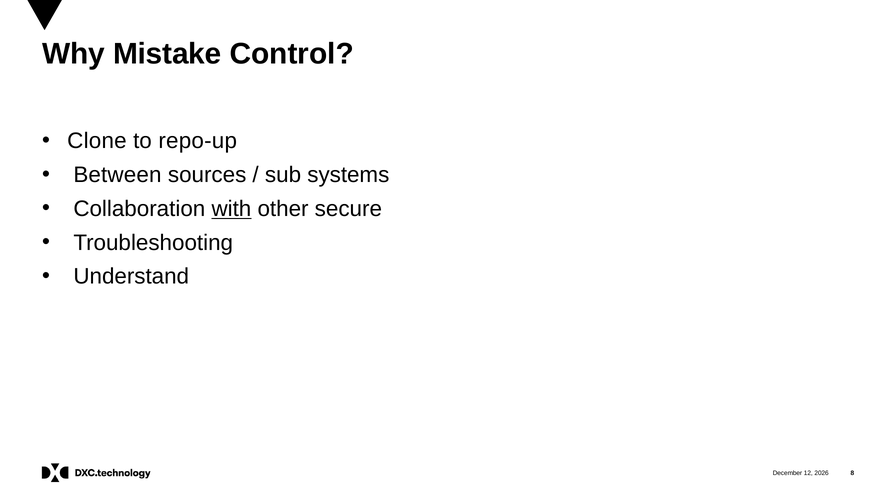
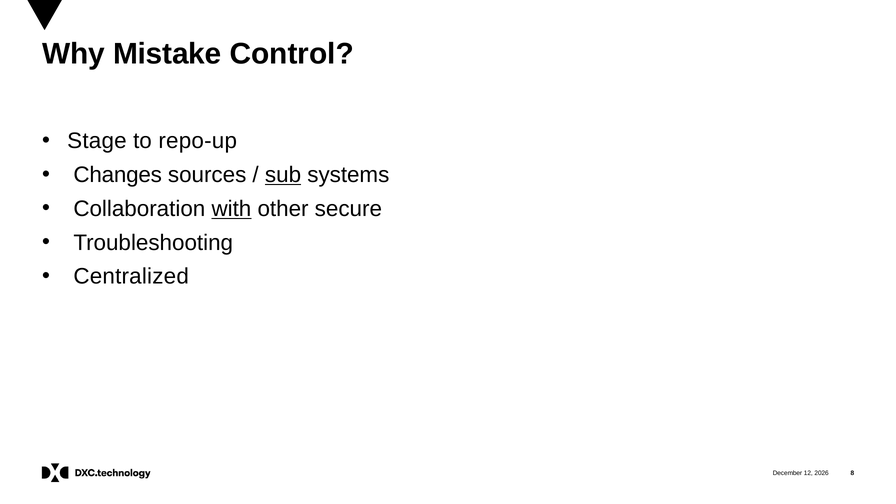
Clone: Clone -> Stage
Between: Between -> Changes
sub underline: none -> present
Understand: Understand -> Centralized
